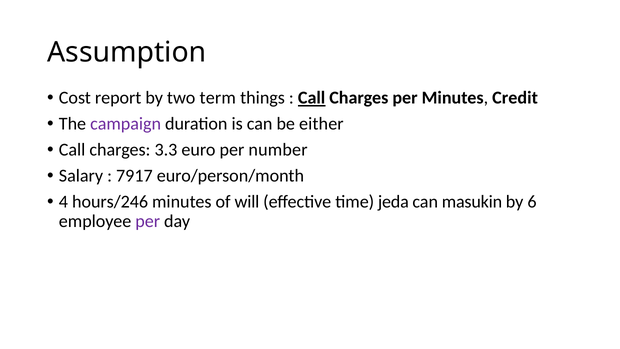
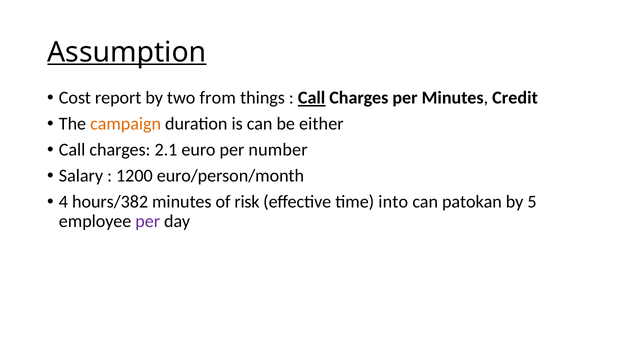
Assumption underline: none -> present
term: term -> from
campaign colour: purple -> orange
3.3: 3.3 -> 2.1
7917: 7917 -> 1200
hours/246: hours/246 -> hours/382
will: will -> risk
jeda: jeda -> into
masukin: masukin -> patokan
6: 6 -> 5
